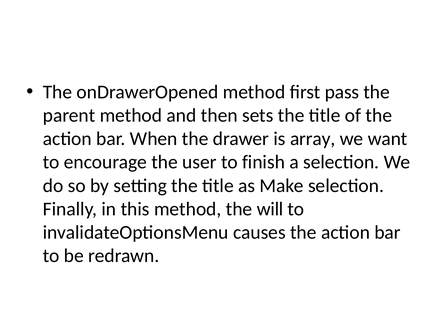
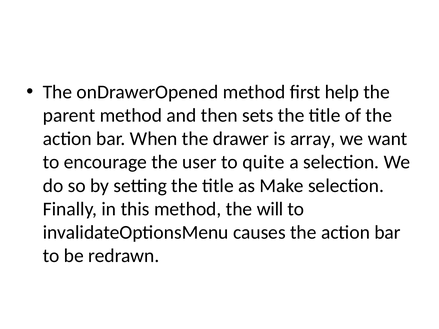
pass: pass -> help
finish: finish -> quite
